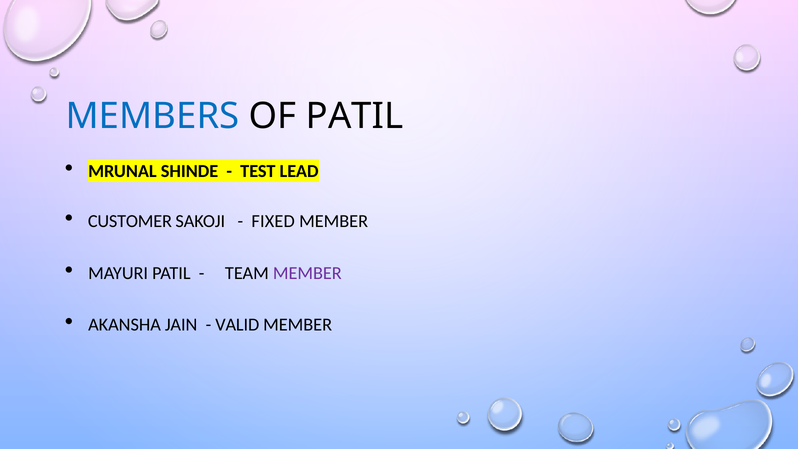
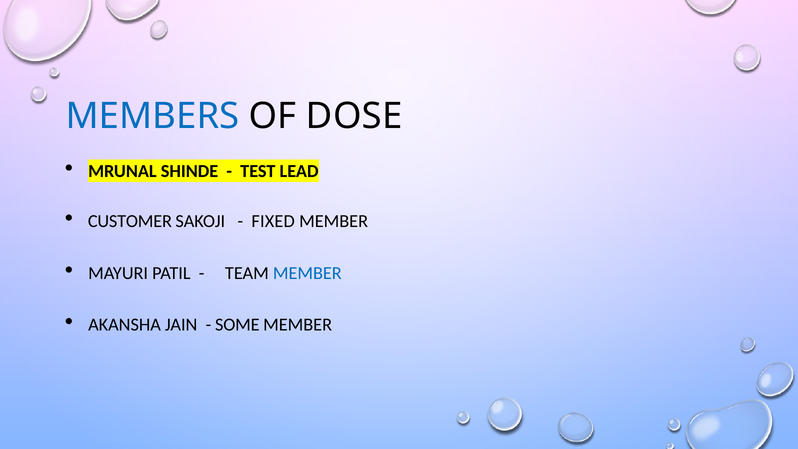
OF PATIL: PATIL -> DOSE
MEMBER at (307, 273) colour: purple -> blue
VALID: VALID -> SOME
